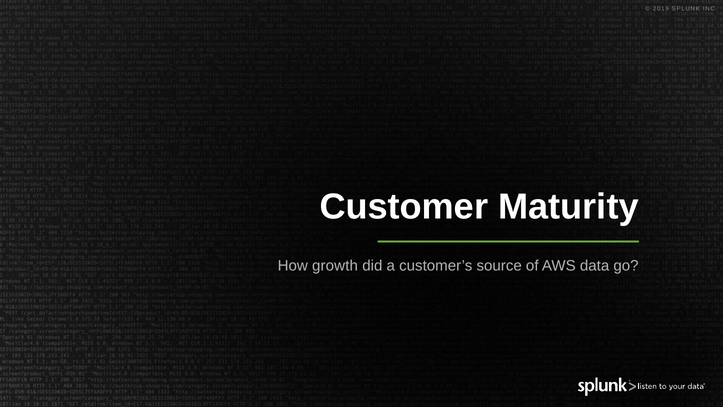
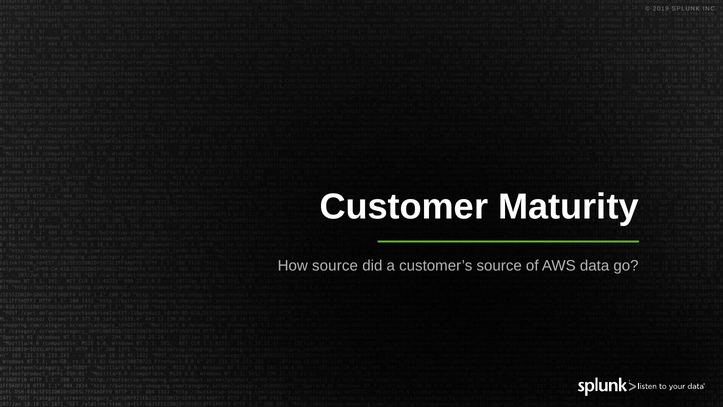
How growth: growth -> source
